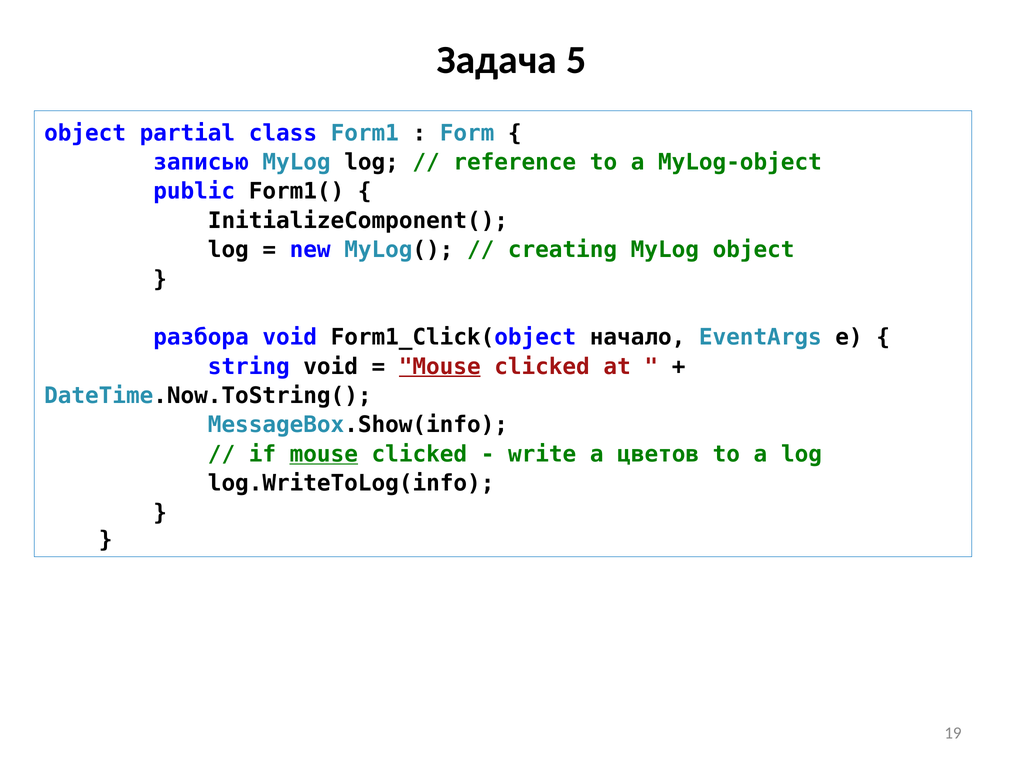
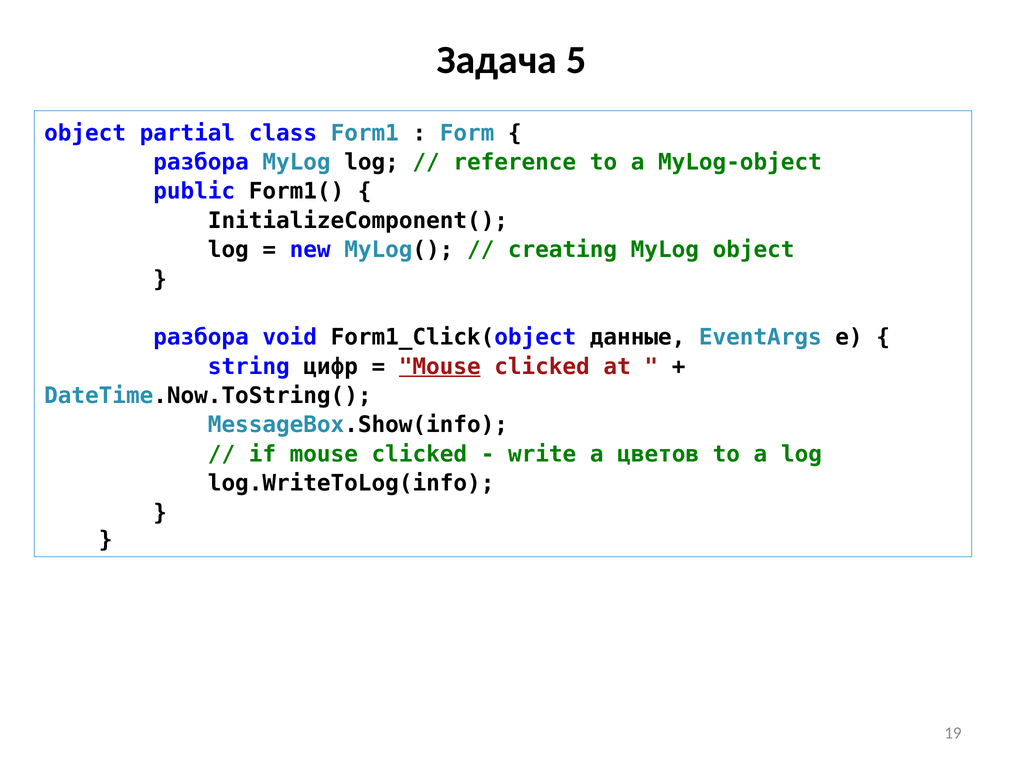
записью at (201, 162): записью -> разбора
начало: начало -> данные
string void: void -> цифр
mouse at (324, 454) underline: present -> none
